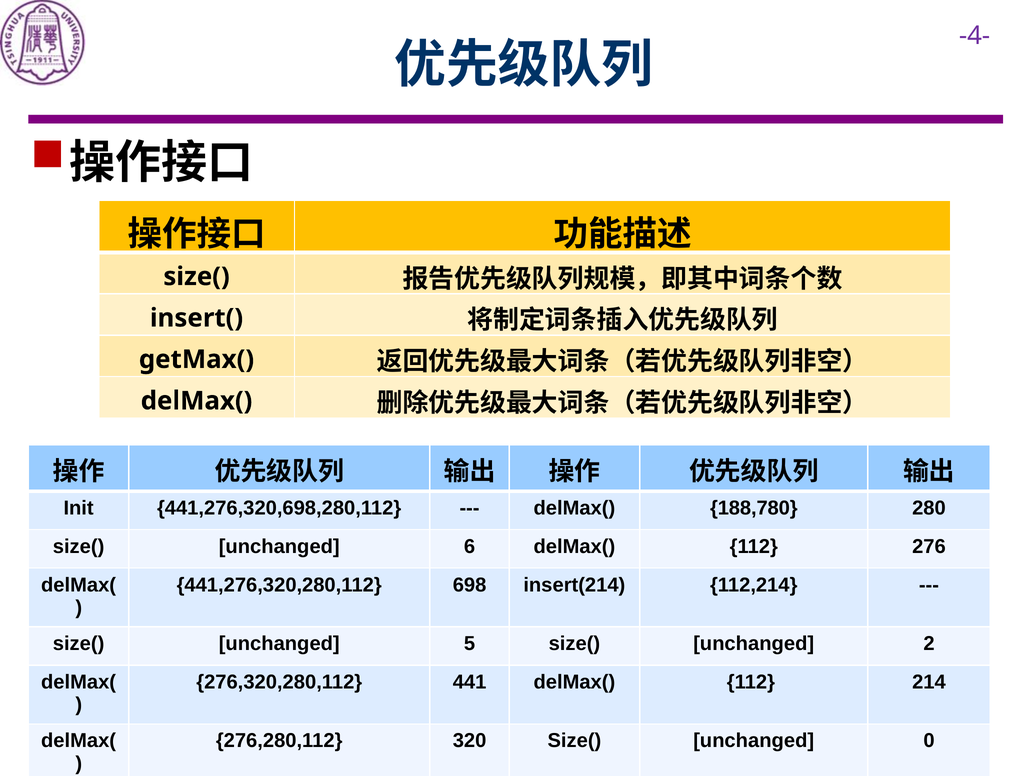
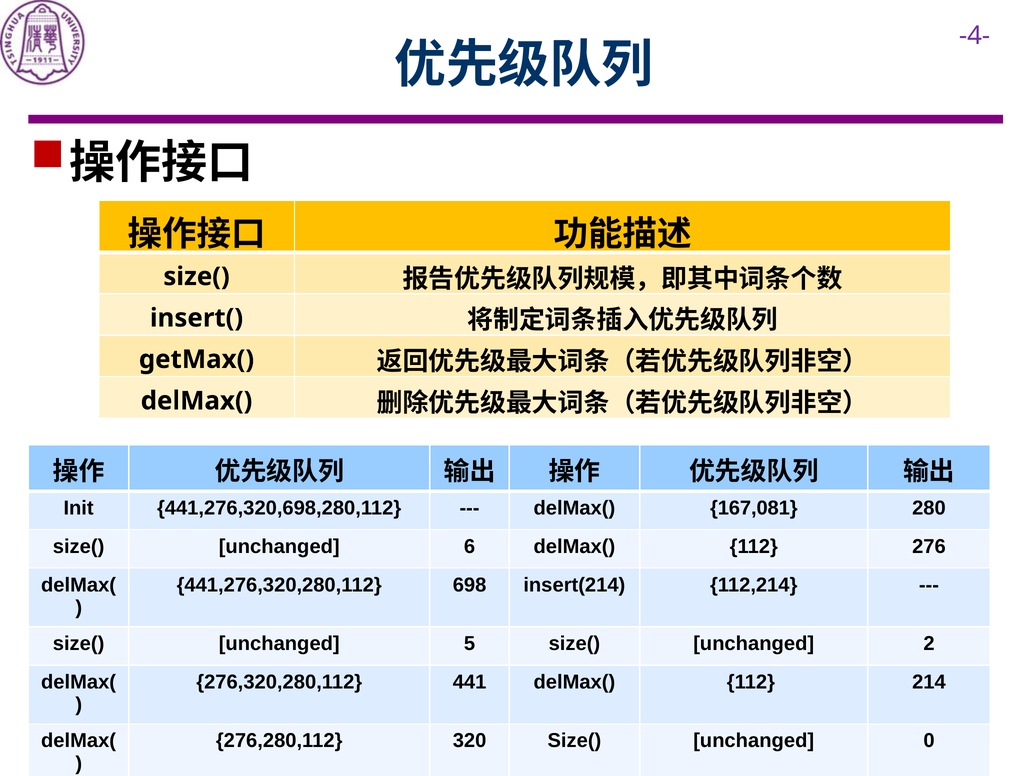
188,780: 188,780 -> 167,081
